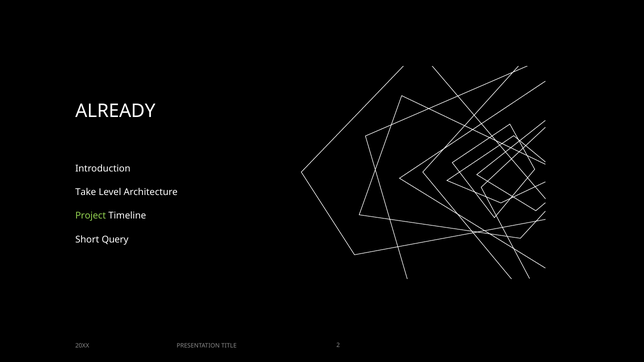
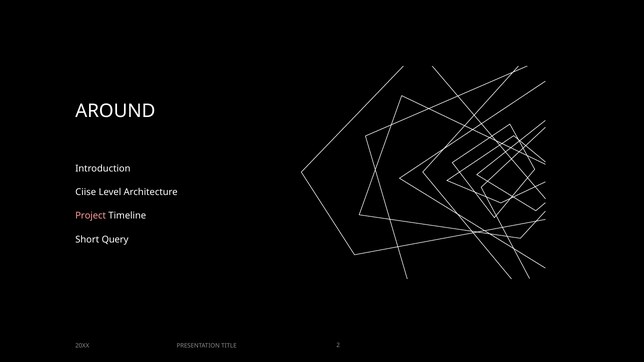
ALREADY: ALREADY -> AROUND
Take: Take -> Ciise
Project colour: light green -> pink
